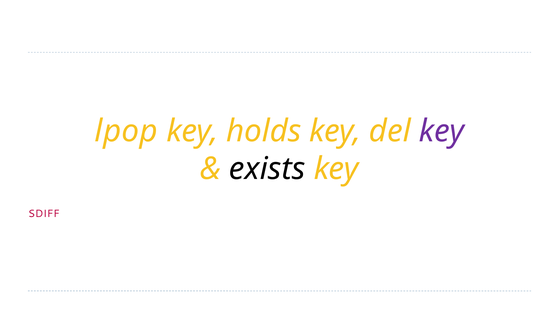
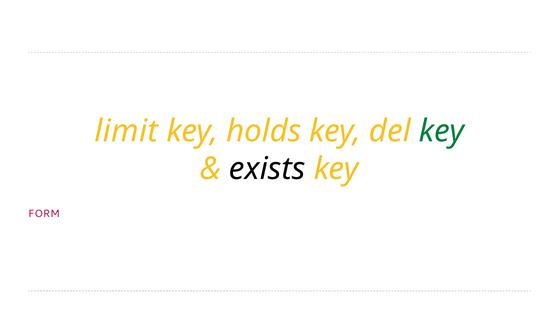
lpop: lpop -> limit
key at (442, 131) colour: purple -> green
SDIFF: SDIFF -> FORM
